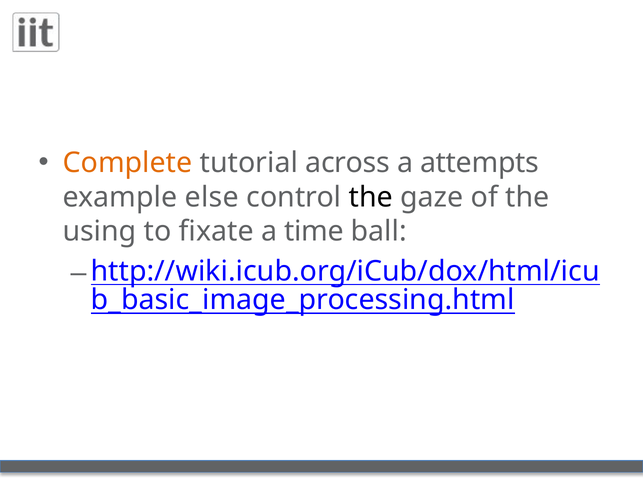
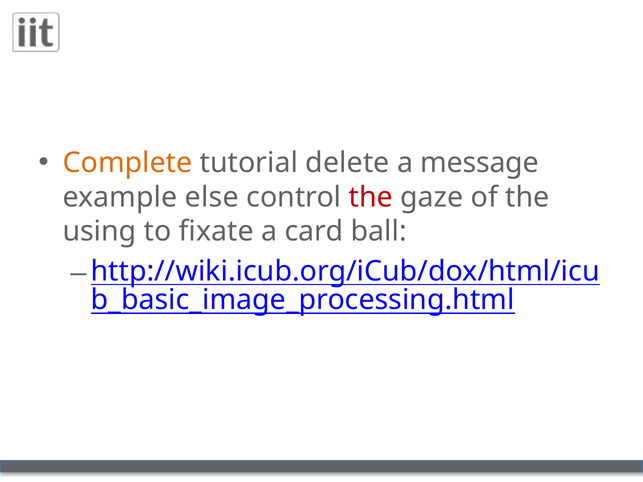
across: across -> delete
attempts: attempts -> message
the at (371, 197) colour: black -> red
time: time -> card
